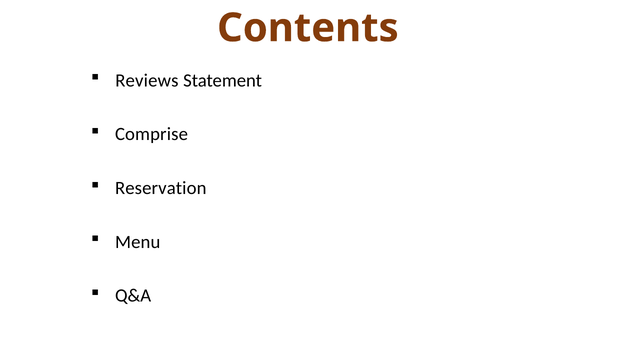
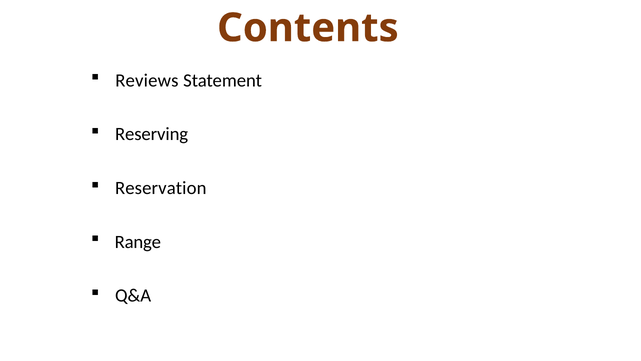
Comprise: Comprise -> Reserving
Menu: Menu -> Range
